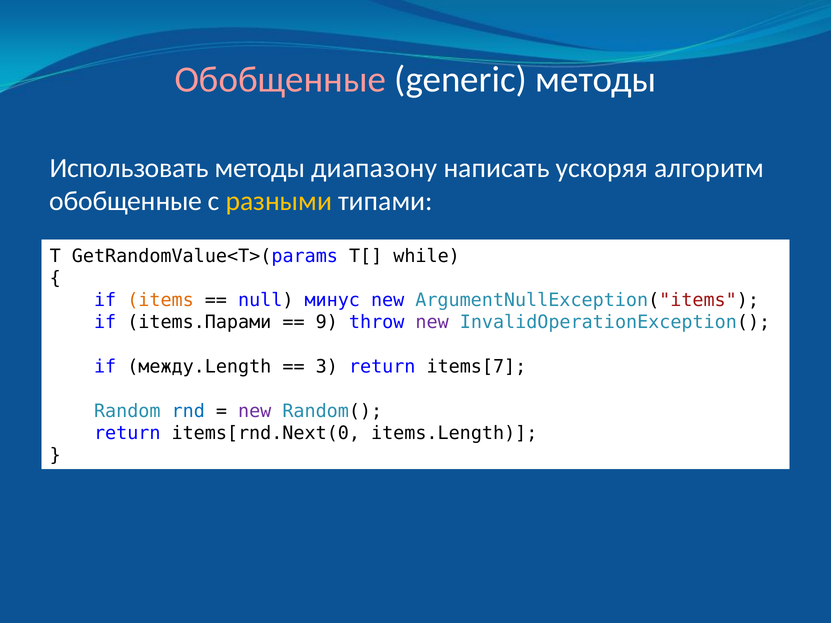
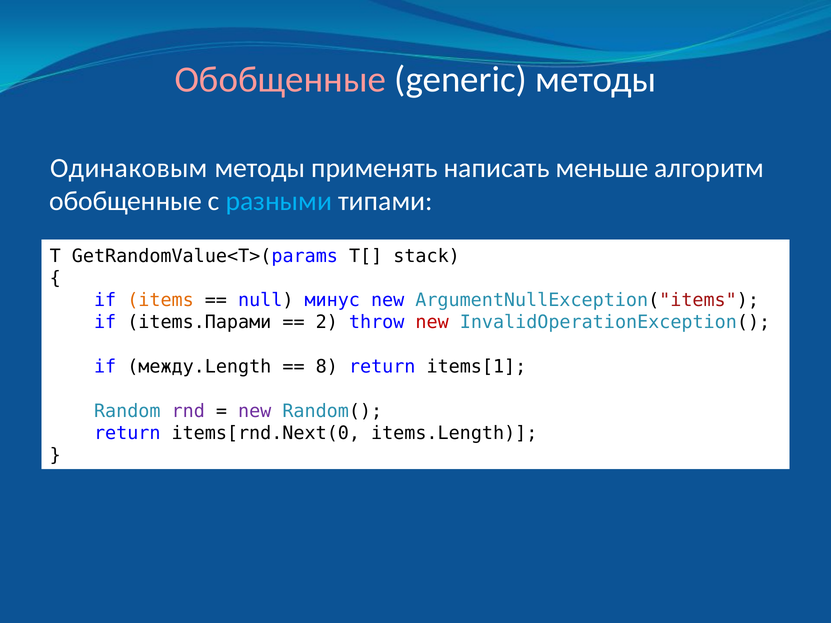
Использовать: Использовать -> Одинаковым
диапазону: диапазону -> применять
ускоряя: ускоряя -> меньше
разными colour: yellow -> light blue
while: while -> stack
9: 9 -> 2
new at (432, 323) colour: purple -> red
3: 3 -> 8
items[7: items[7 -> items[1
rnd colour: blue -> purple
